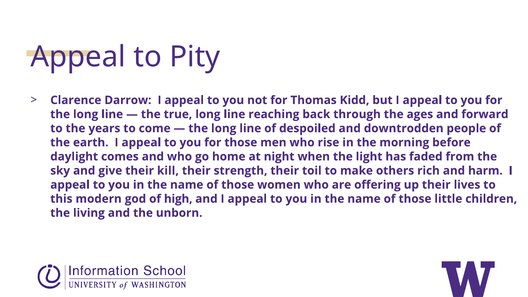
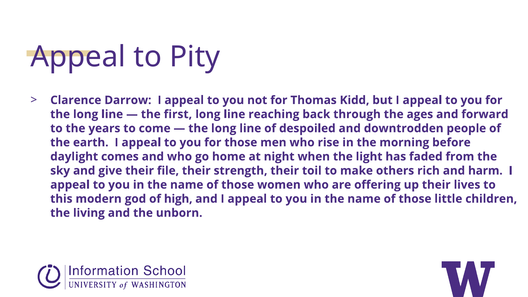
true: true -> first
kill: kill -> file
